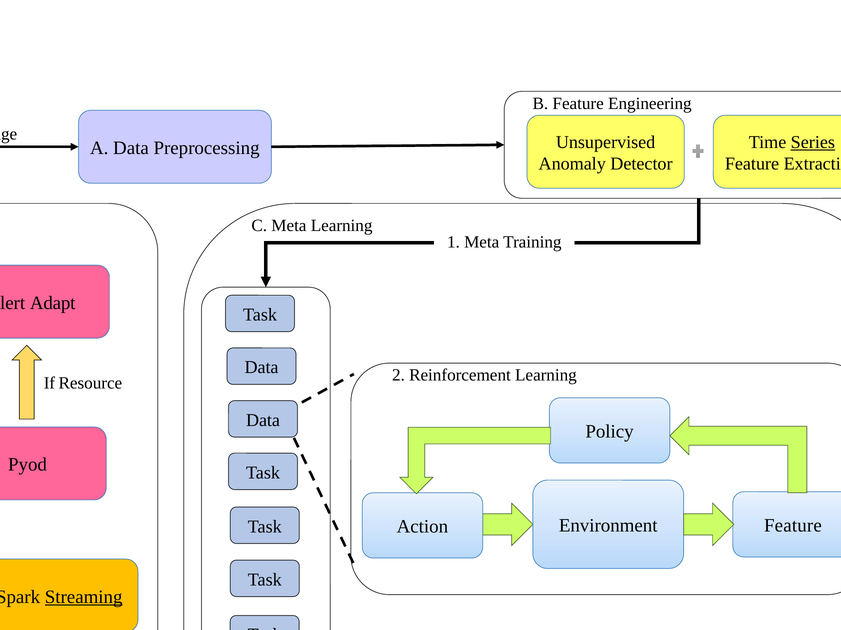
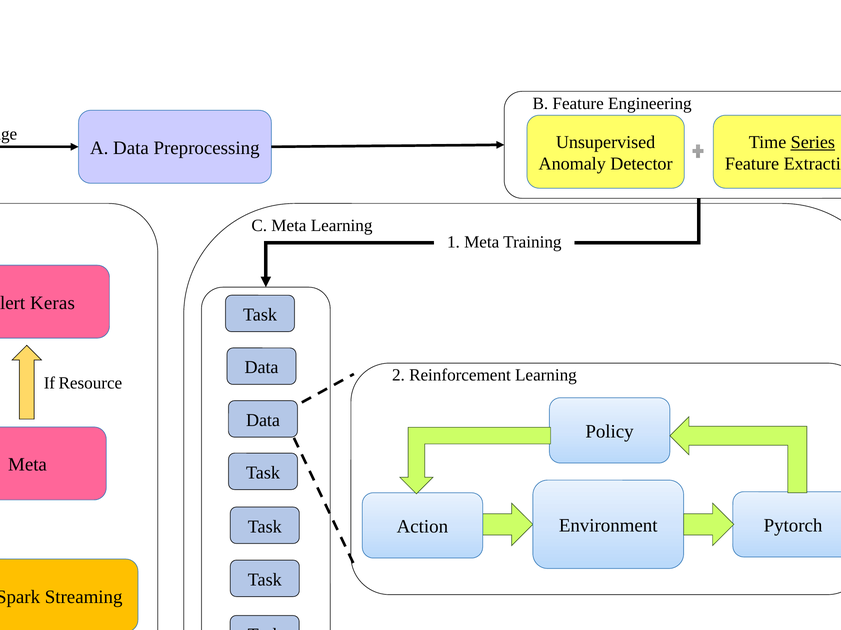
Adapt: Adapt -> Keras
Pyod at (28, 465): Pyod -> Meta
Action Feature: Feature -> Pytorch
Streaming underline: present -> none
